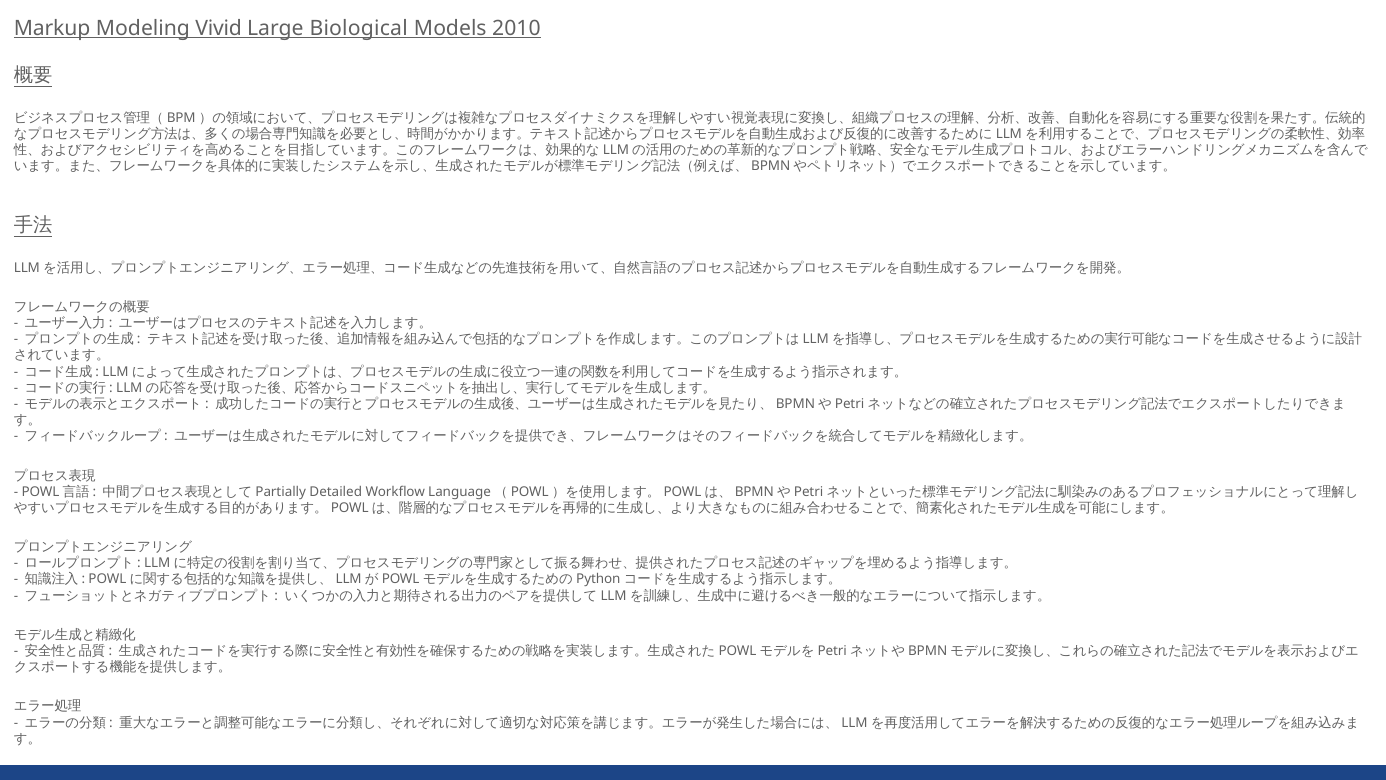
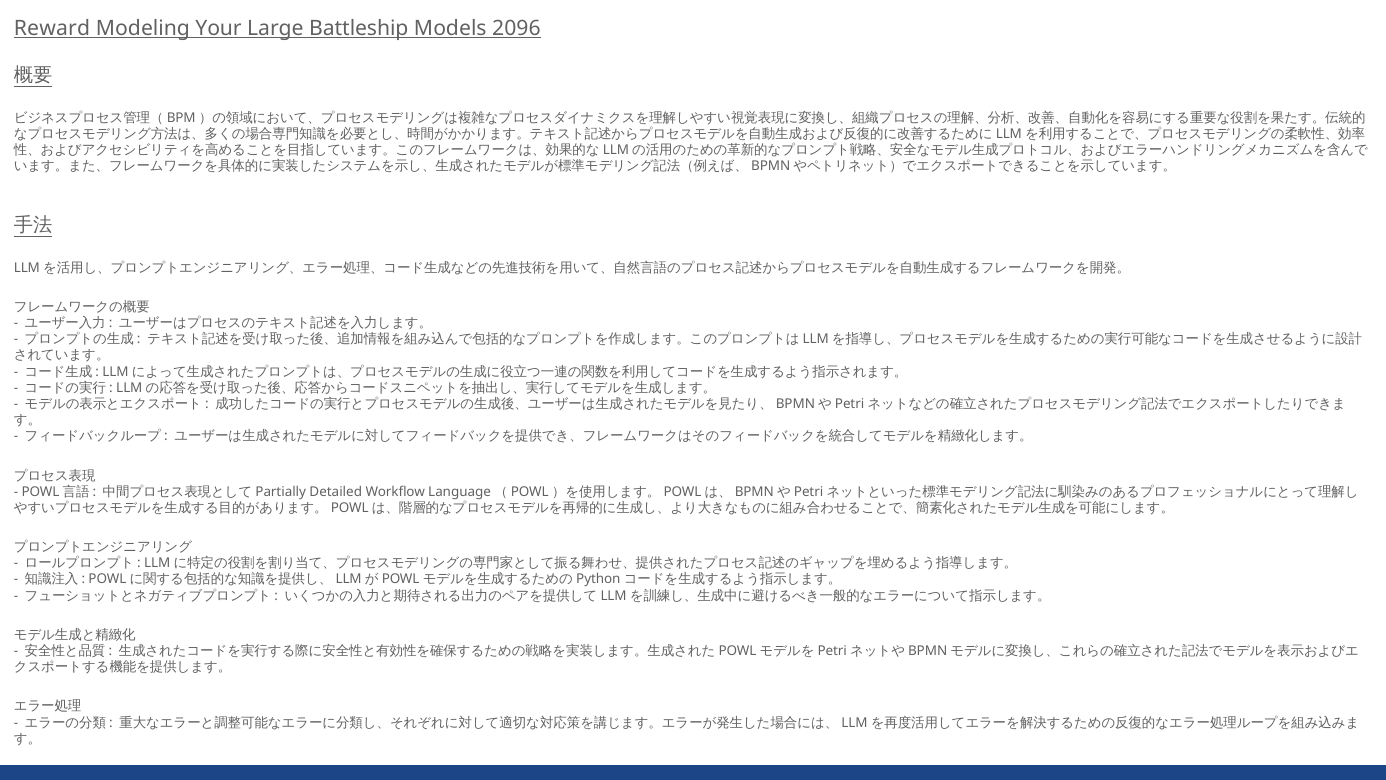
Markup: Markup -> Reward
Vivid: Vivid -> Your
Biological: Biological -> Battleship
2010: 2010 -> 2096
